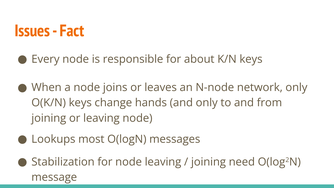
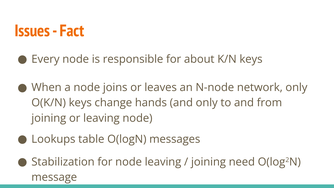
most: most -> table
